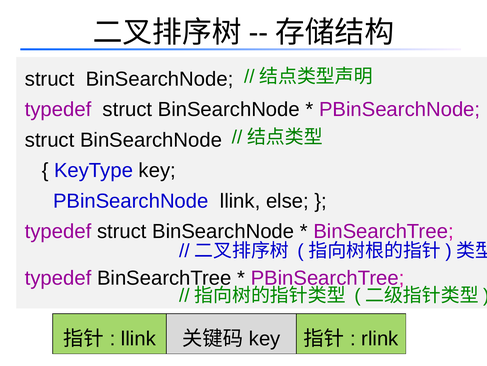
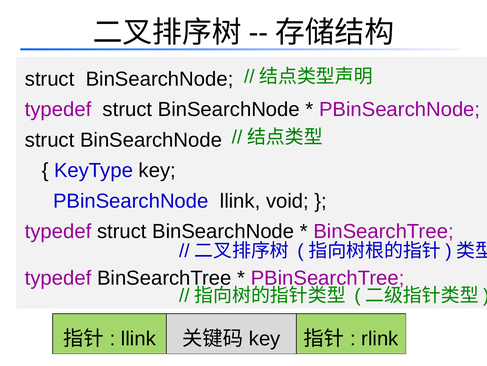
else: else -> void
